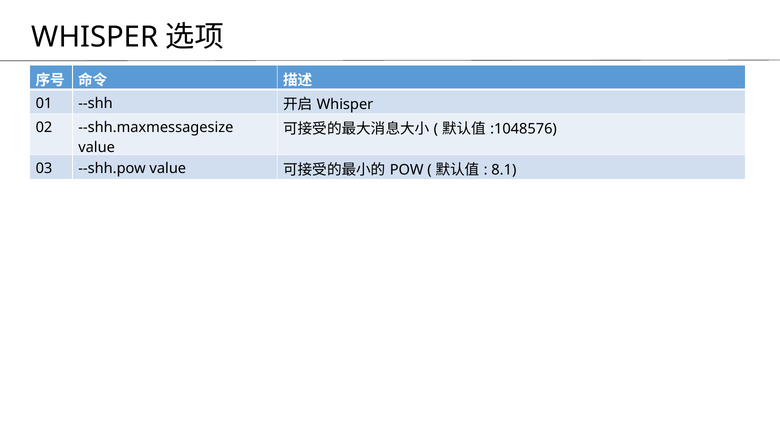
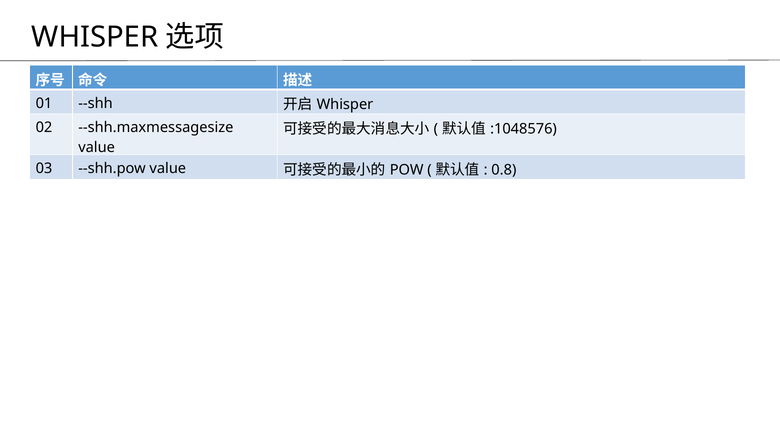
8.1: 8.1 -> 0.8
